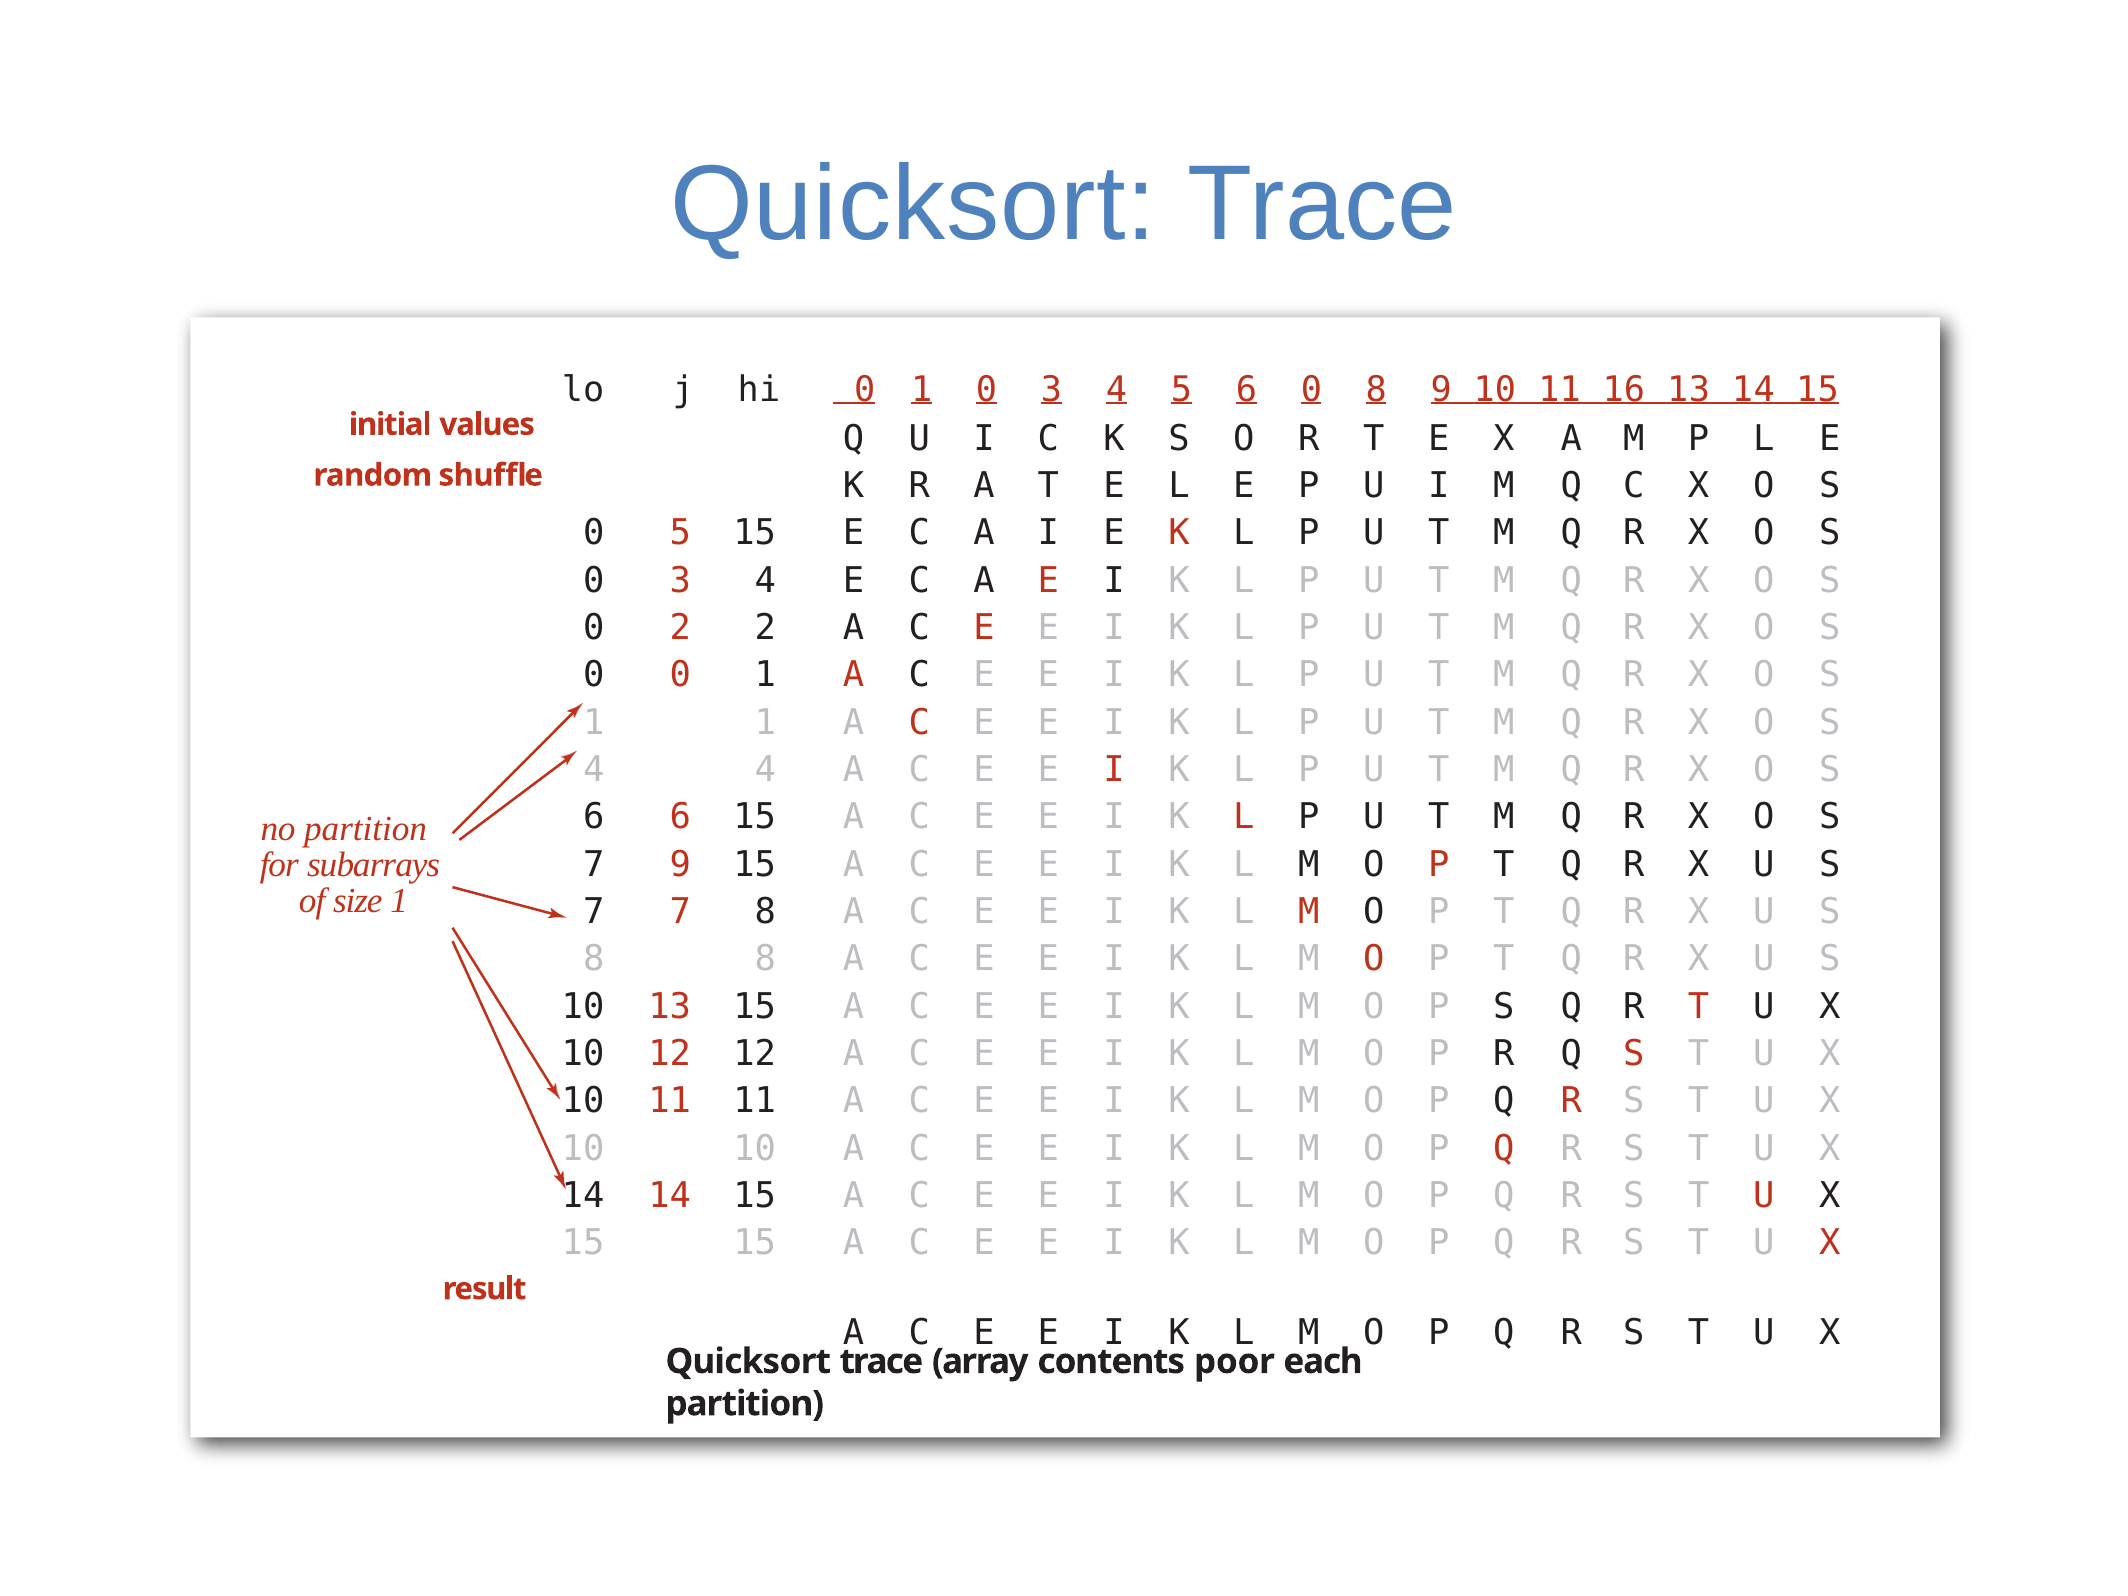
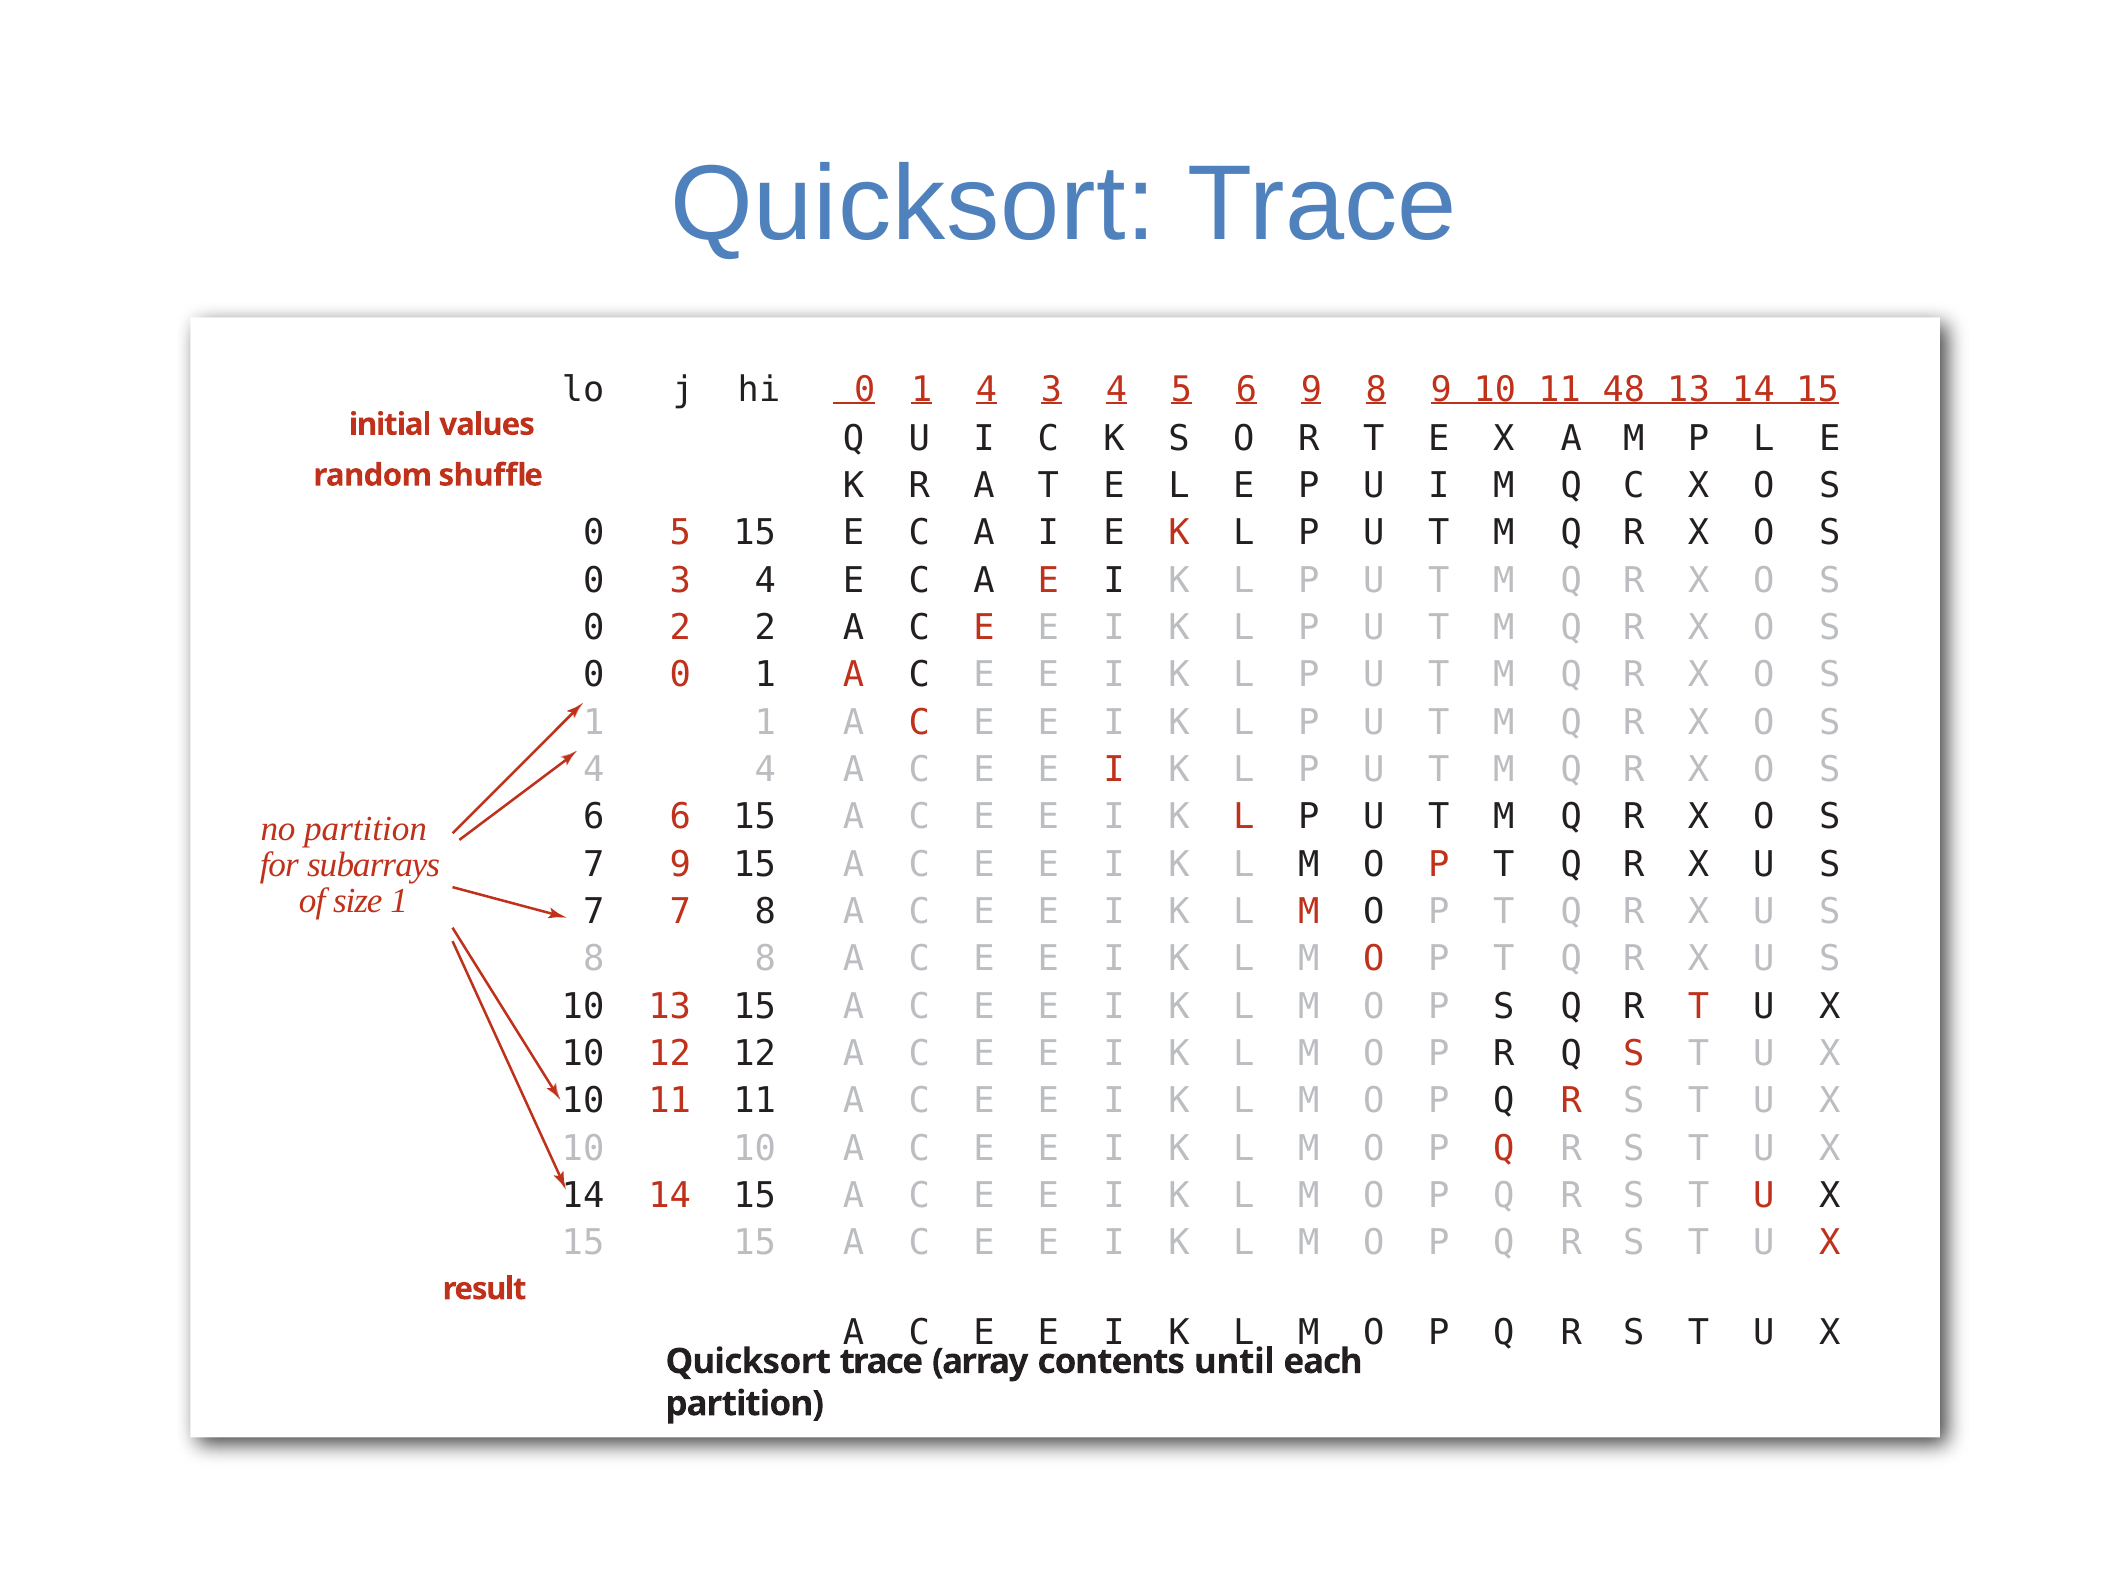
1 0: 0 -> 4
6 0: 0 -> 9
16: 16 -> 48
poor: poor -> until
